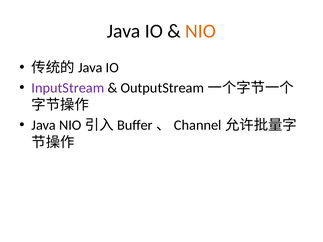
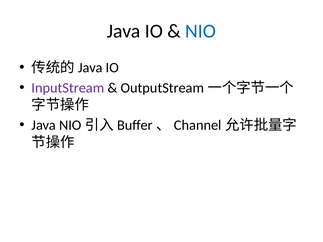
NIO colour: orange -> blue
